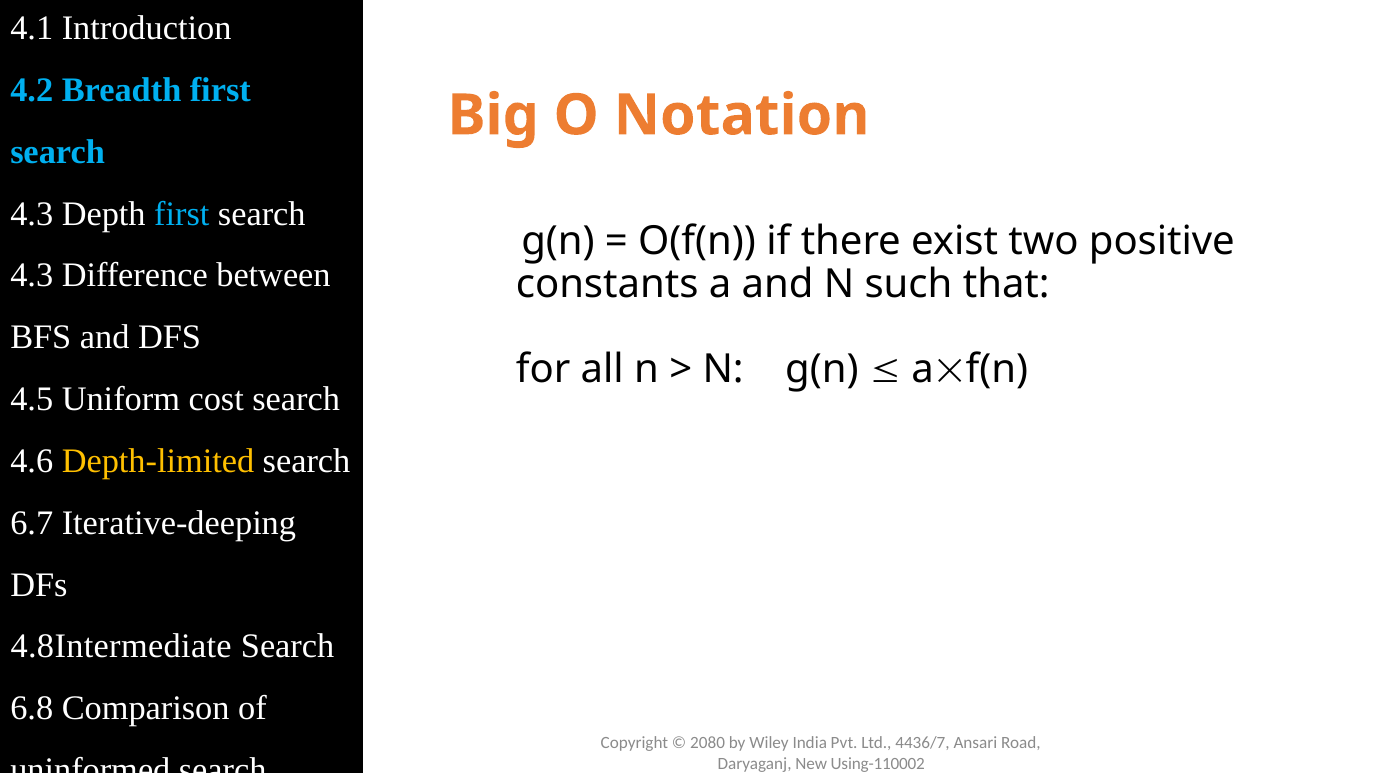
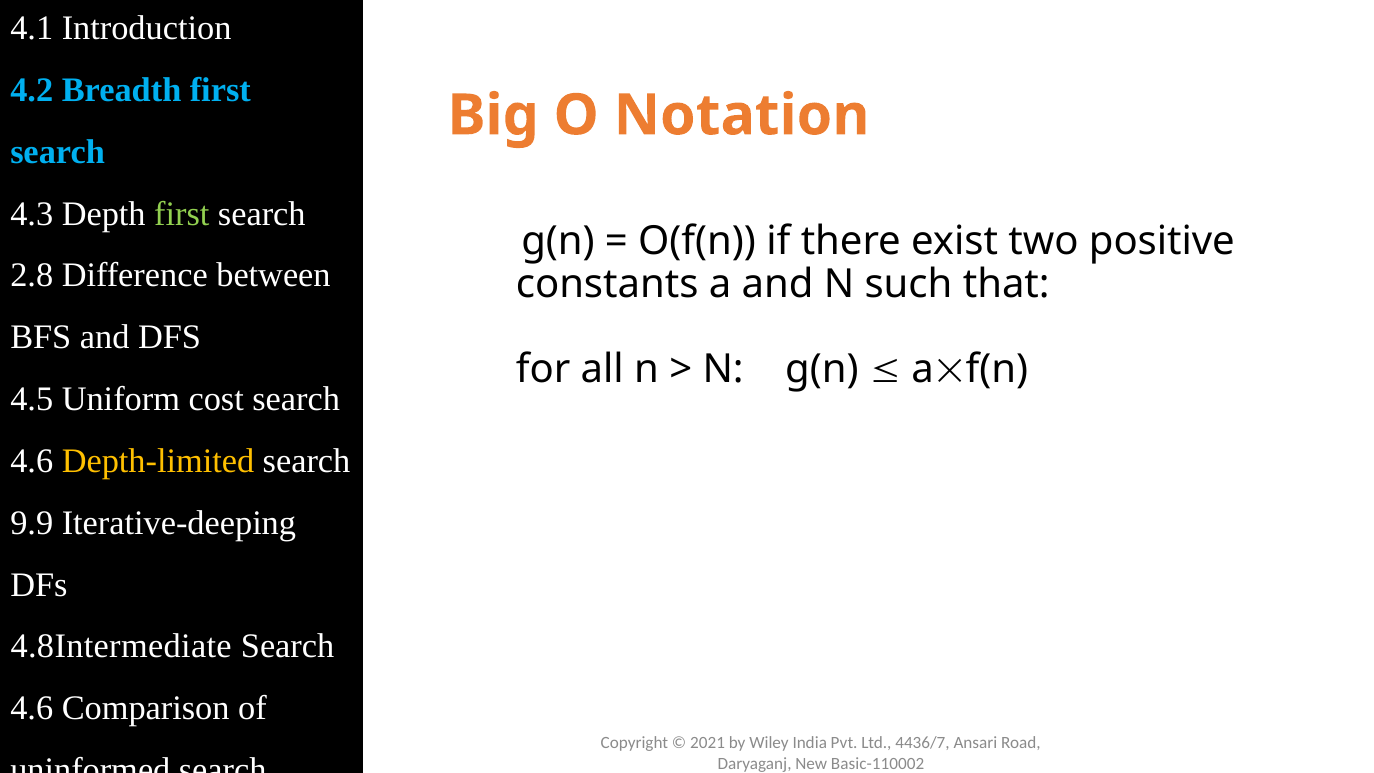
first at (182, 214) colour: light blue -> light green
4.3 at (32, 275): 4.3 -> 2.8
6.7: 6.7 -> 9.9
6.8 at (32, 708): 6.8 -> 4.6
2080: 2080 -> 2021
Using-110002: Using-110002 -> Basic-110002
